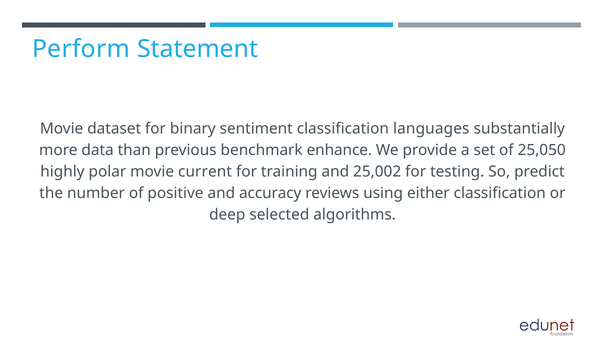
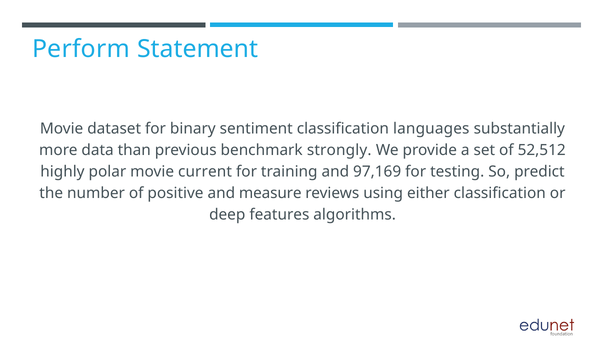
enhance: enhance -> strongly
25,050: 25,050 -> 52,512
25,002: 25,002 -> 97,169
accuracy: accuracy -> measure
selected: selected -> features
